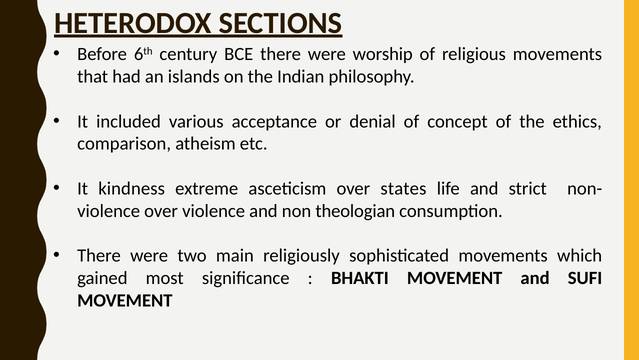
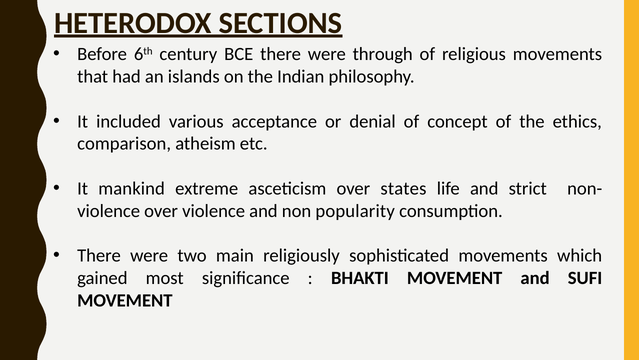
worship: worship -> through
kindness: kindness -> mankind
theologian: theologian -> popularity
